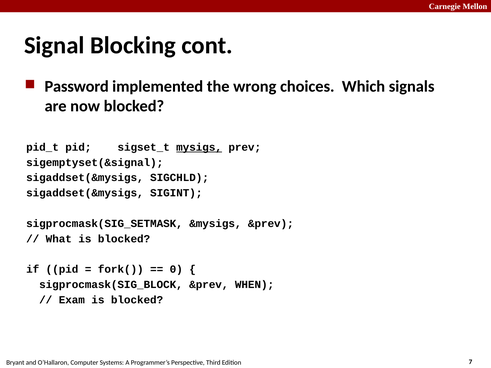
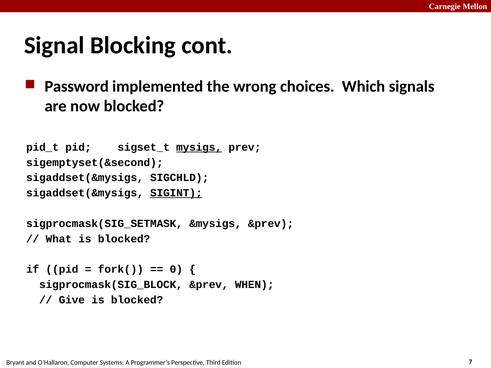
sigemptyset(&signal: sigemptyset(&signal -> sigemptyset(&second
SIGINT underline: none -> present
Exam: Exam -> Give
